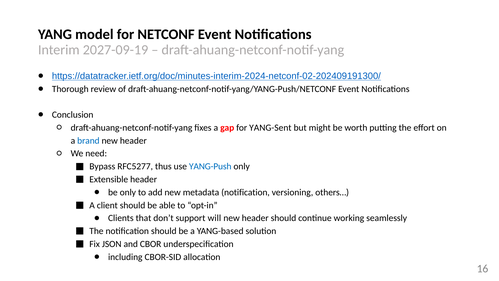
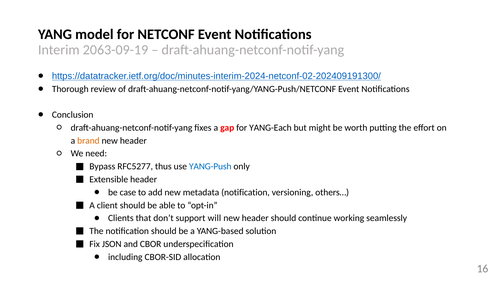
2027-09-19: 2027-09-19 -> 2063-09-19
YANG-Sent: YANG-Sent -> YANG-Each
brand colour: blue -> orange
be only: only -> case
